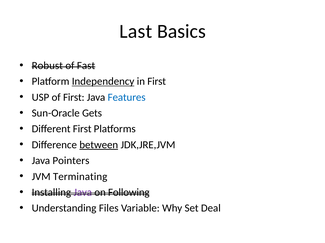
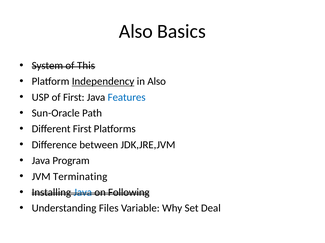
Last at (136, 31): Last -> Also
Robust: Robust -> System
Fast: Fast -> This
in First: First -> Also
Gets: Gets -> Path
between underline: present -> none
Pointers: Pointers -> Program
Java at (83, 193) colour: purple -> blue
